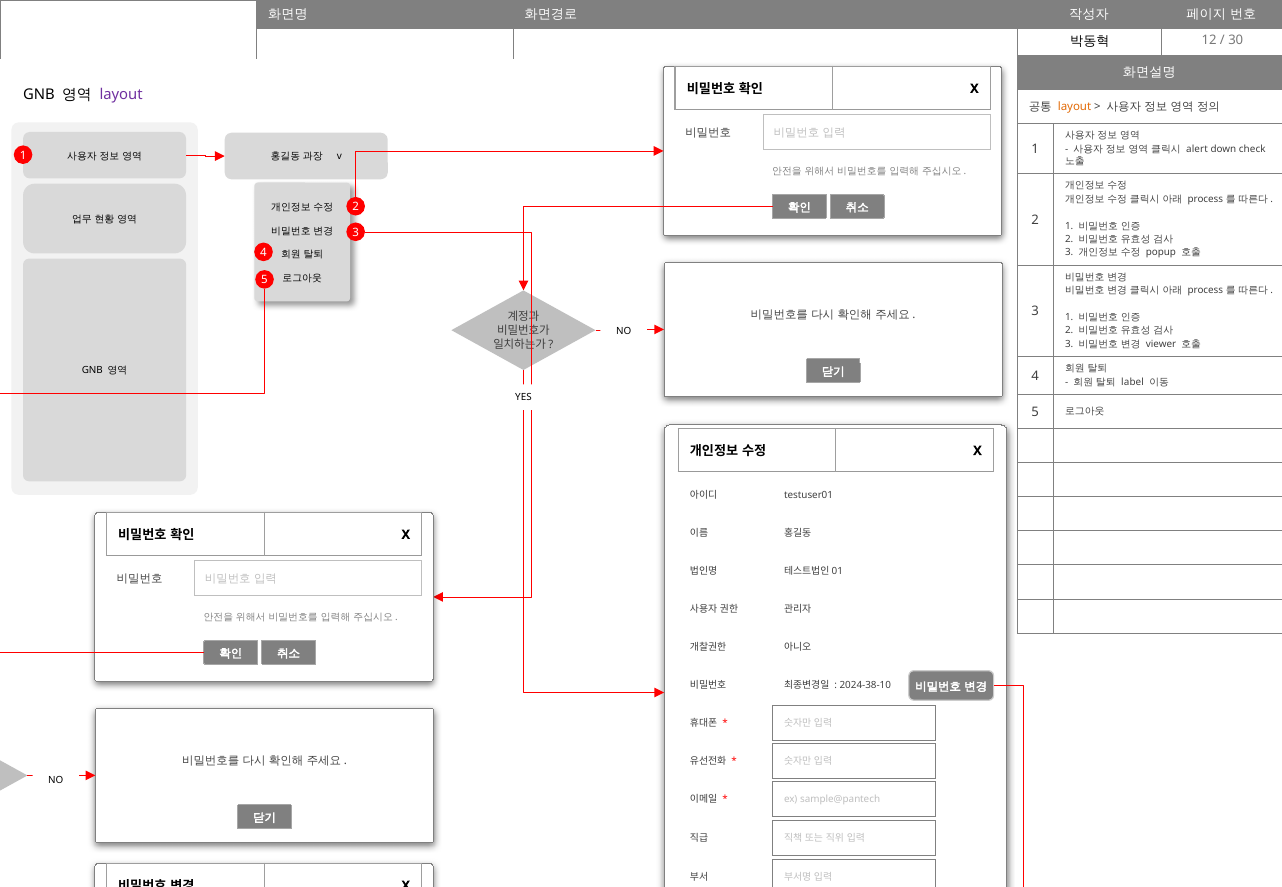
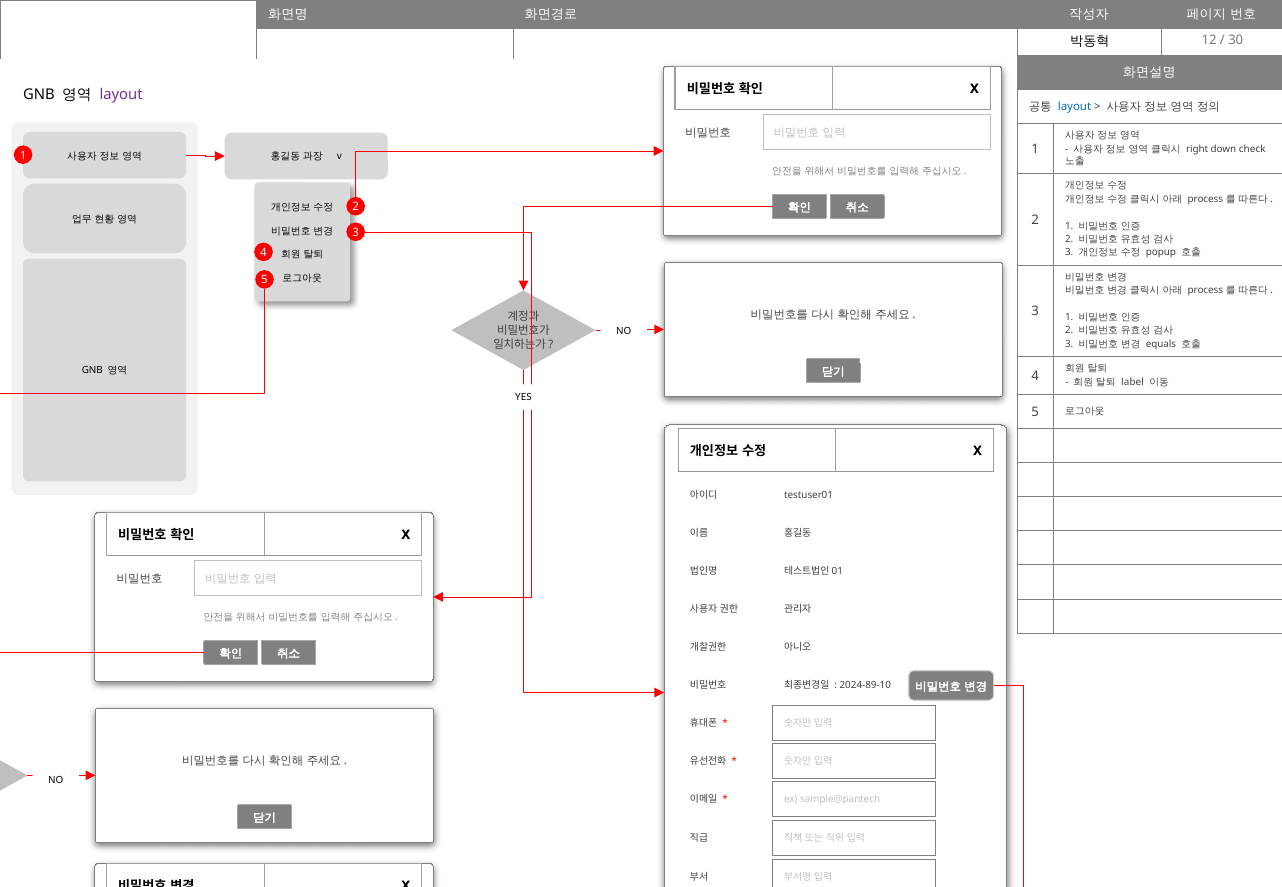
layout at (1075, 107) colour: orange -> blue
alert: alert -> right
viewer: viewer -> equals
2024-38-10: 2024-38-10 -> 2024-89-10
